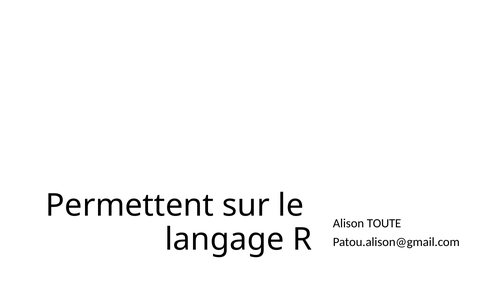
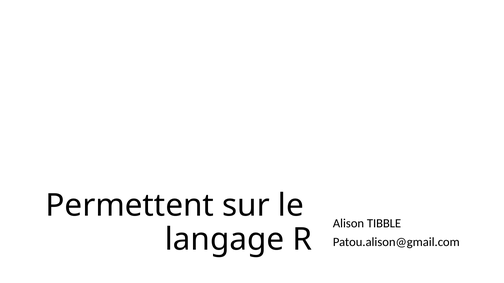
TOUTE: TOUTE -> TIBBLE
